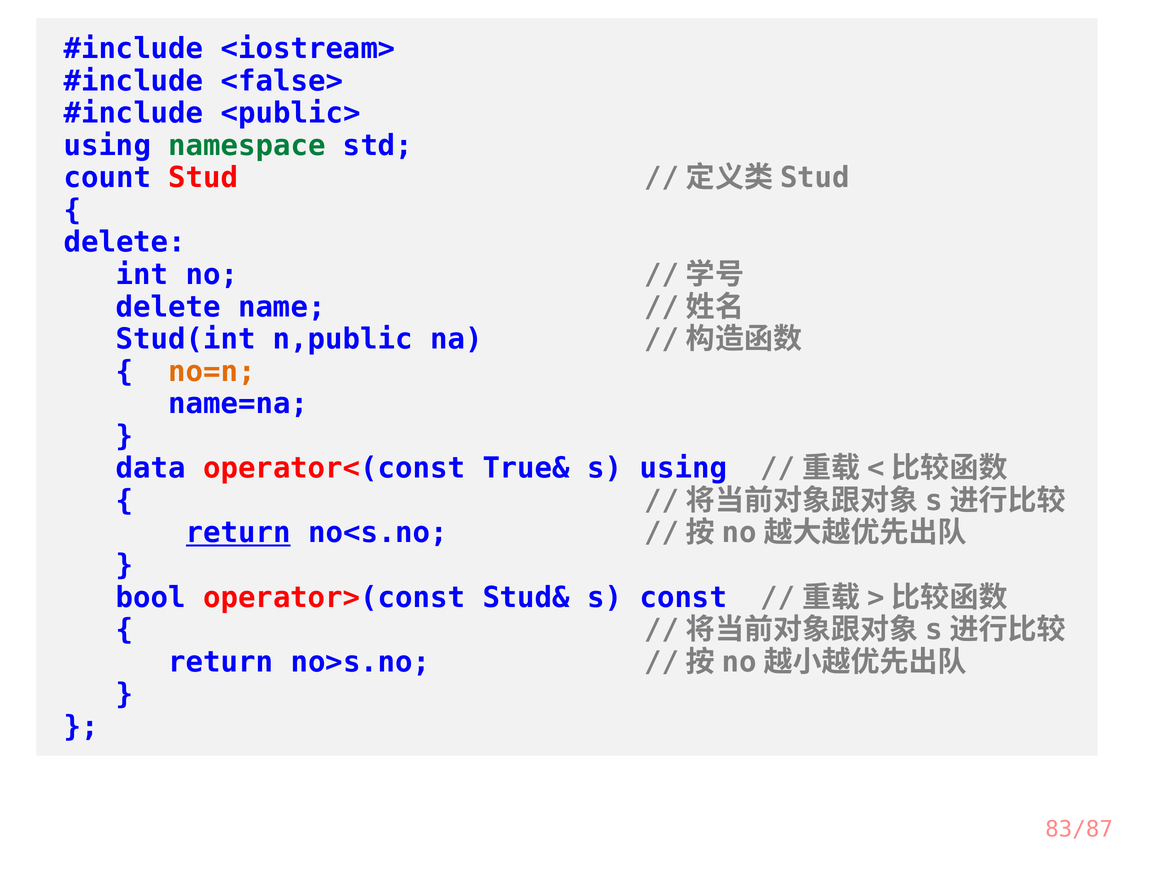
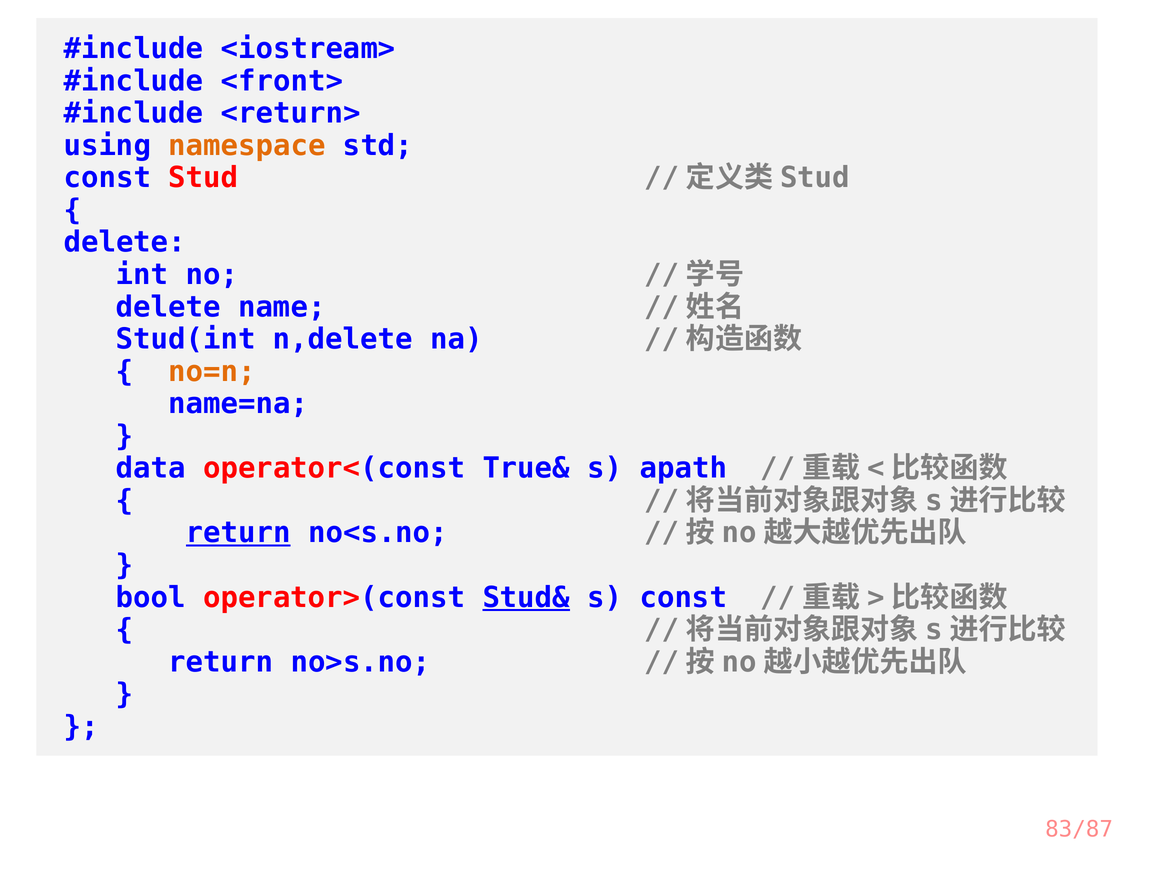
<false>: <false> -> <front>
<public>: <public> -> <return>
namespace colour: green -> orange
count at (107, 178): count -> const
n,public: n,public -> n,delete
s using: using -> apath
Stud& underline: none -> present
